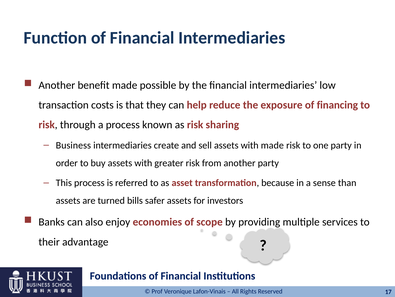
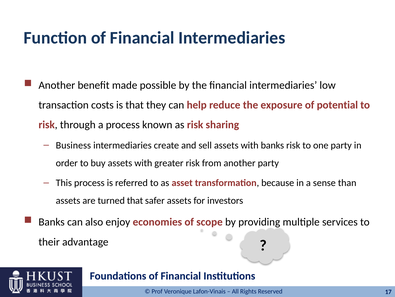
financing: financing -> potential
with made: made -> banks
turned bills: bills -> that
